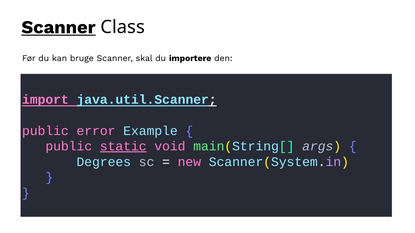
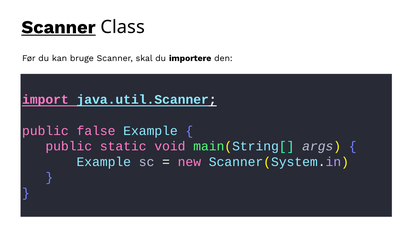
error: error -> false
static underline: present -> none
Degrees at (104, 162): Degrees -> Example
